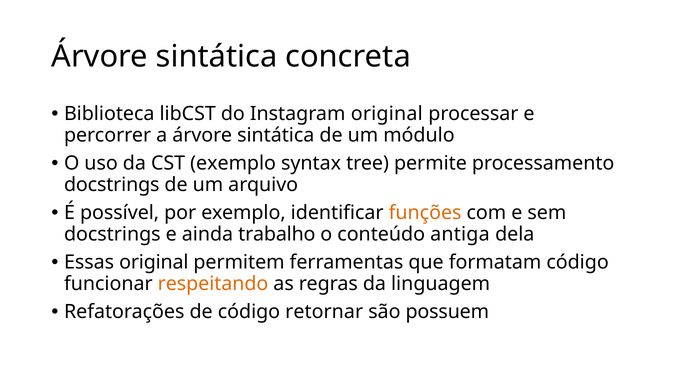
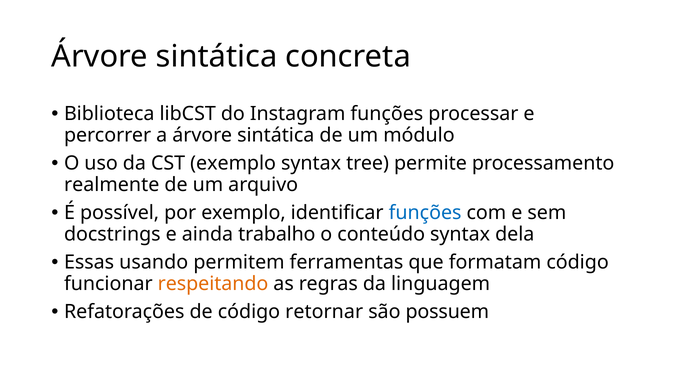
Instagram original: original -> funções
docstrings at (112, 185): docstrings -> realmente
funções at (425, 213) colour: orange -> blue
conteúdo antiga: antiga -> syntax
Essas original: original -> usando
